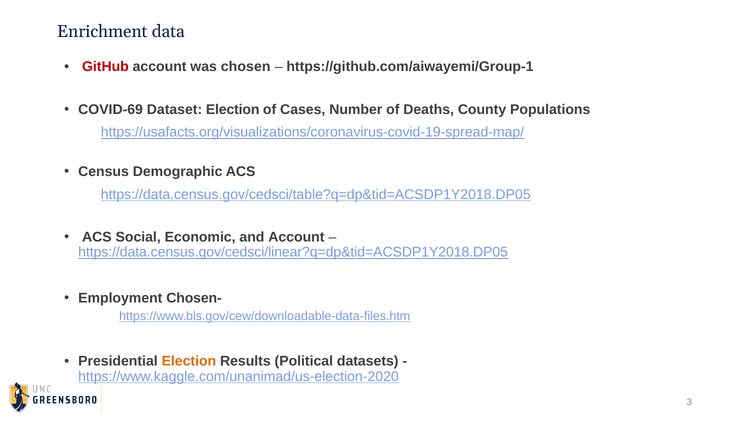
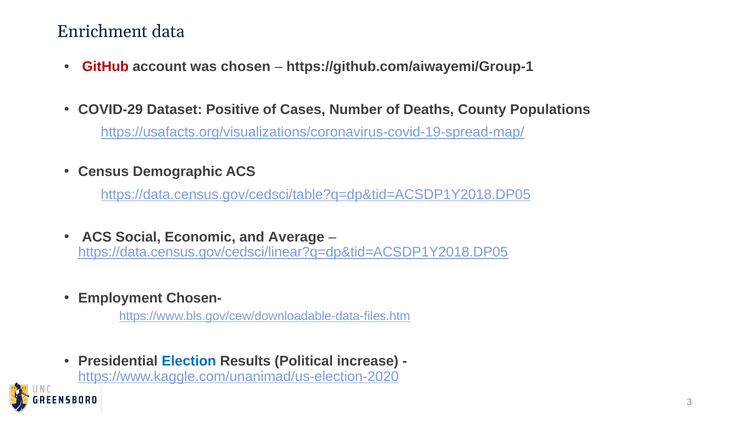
COVID-69: COVID-69 -> COVID-29
Dataset Election: Election -> Positive
and Account: Account -> Average
Election at (189, 362) colour: orange -> blue
datasets: datasets -> increase
